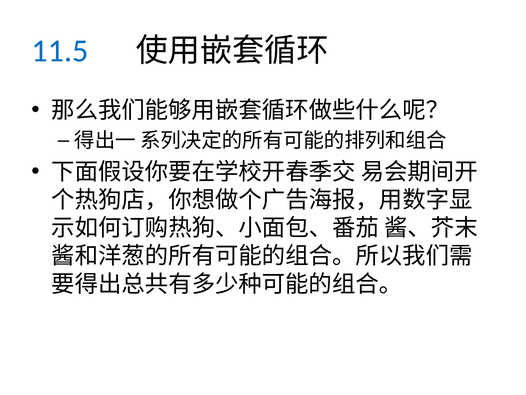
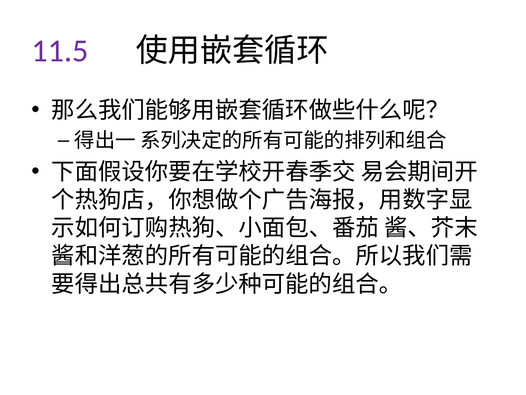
11.5 colour: blue -> purple
